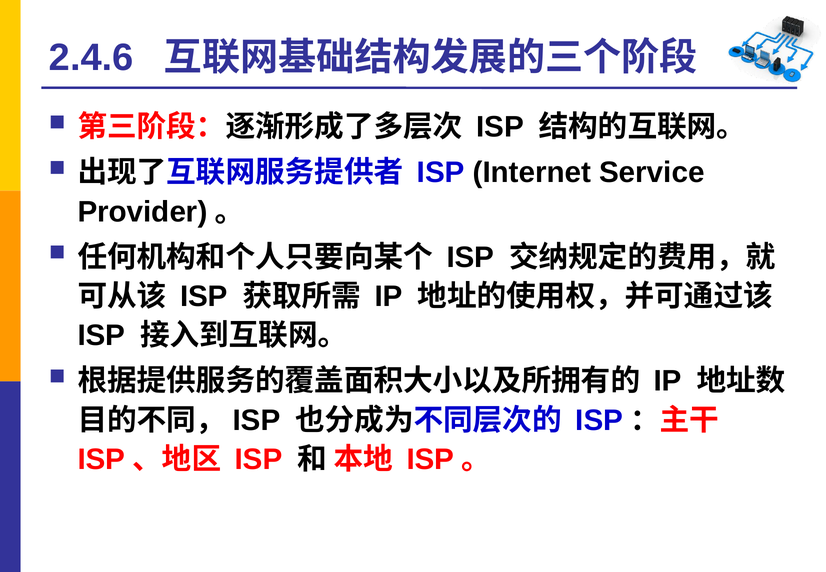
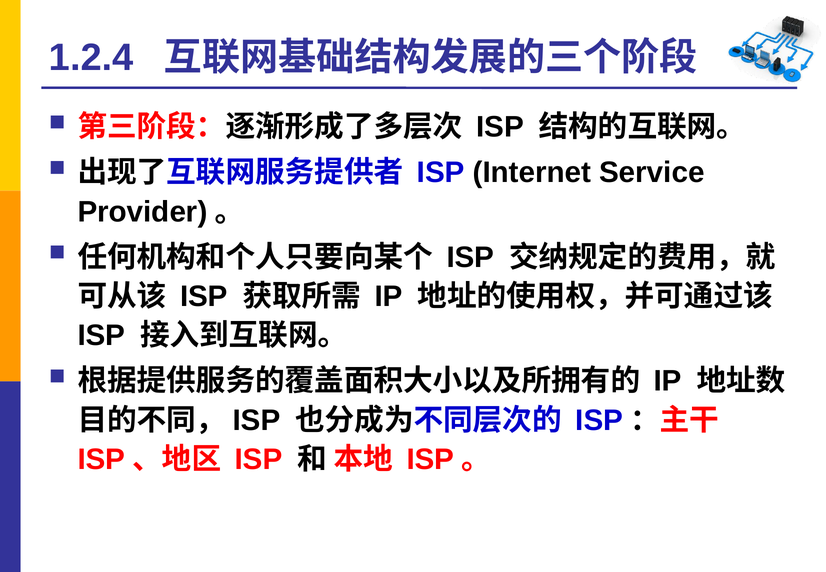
2.4.6: 2.4.6 -> 1.2.4
